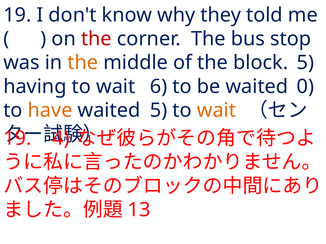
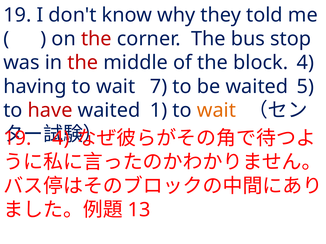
the at (83, 63) colour: orange -> red
block 5: 5 -> 4
6: 6 -> 7
0: 0 -> 5
have colour: orange -> red
waited 5: 5 -> 1
